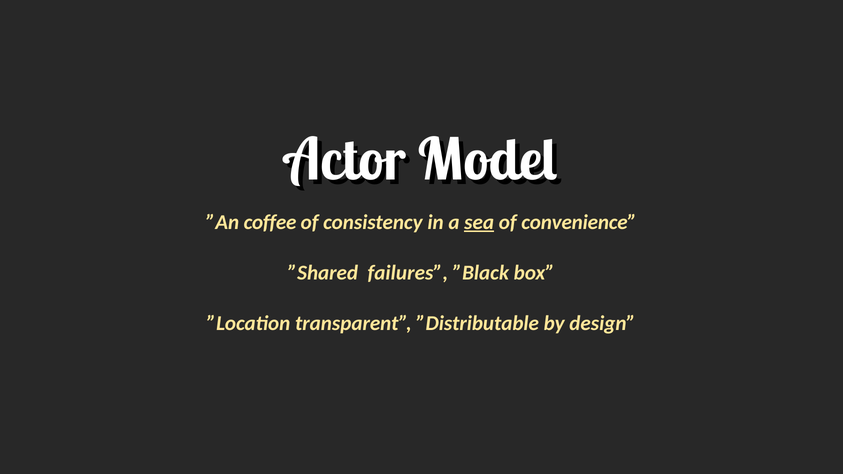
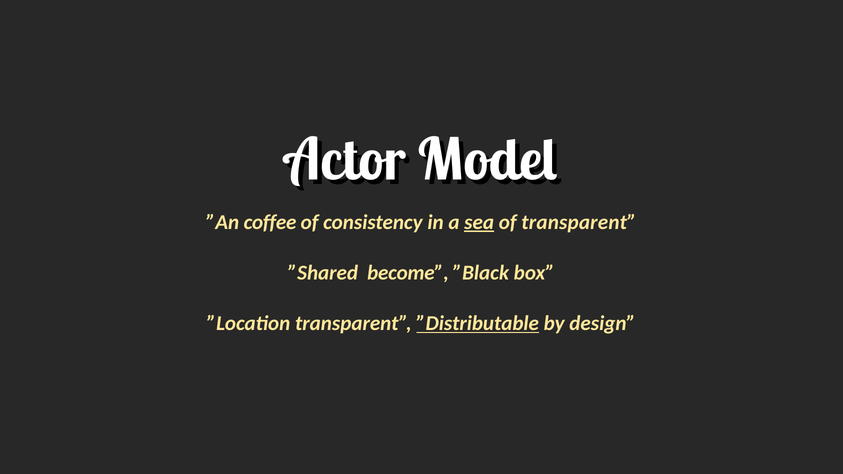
of convenience: convenience -> transparent
failures: failures -> become
”Distributable underline: none -> present
